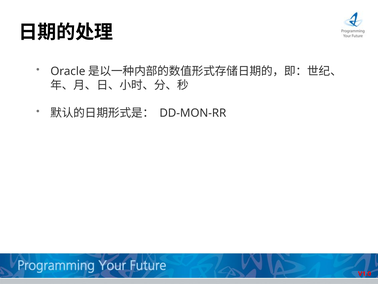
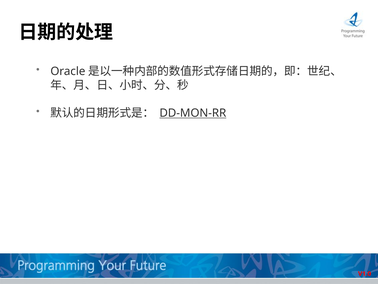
DD-MON-RR underline: none -> present
